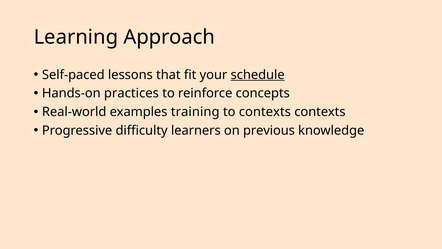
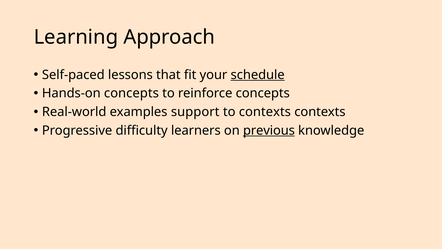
Hands-on practices: practices -> concepts
training: training -> support
previous underline: none -> present
